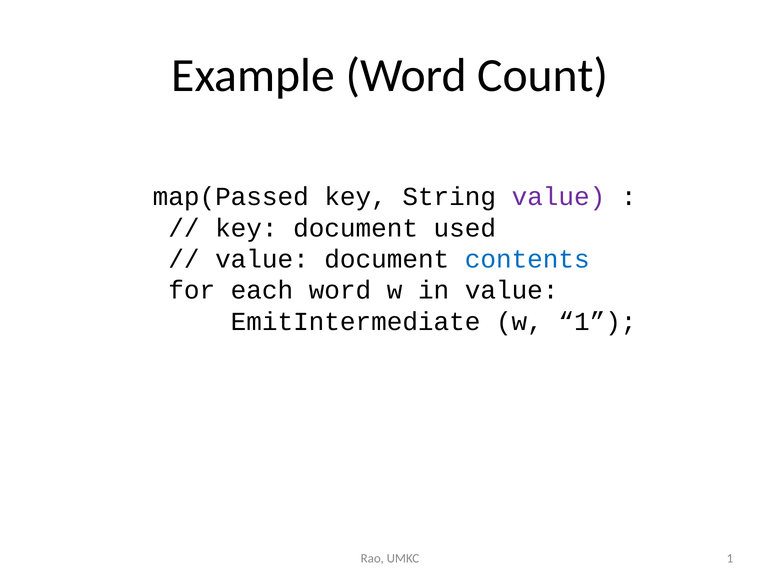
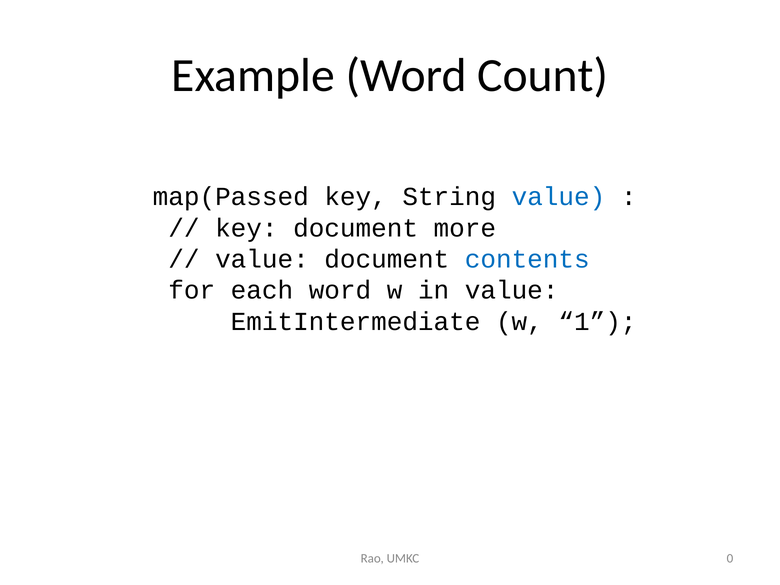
value at (558, 197) colour: purple -> blue
used: used -> more
UMKC 1: 1 -> 0
